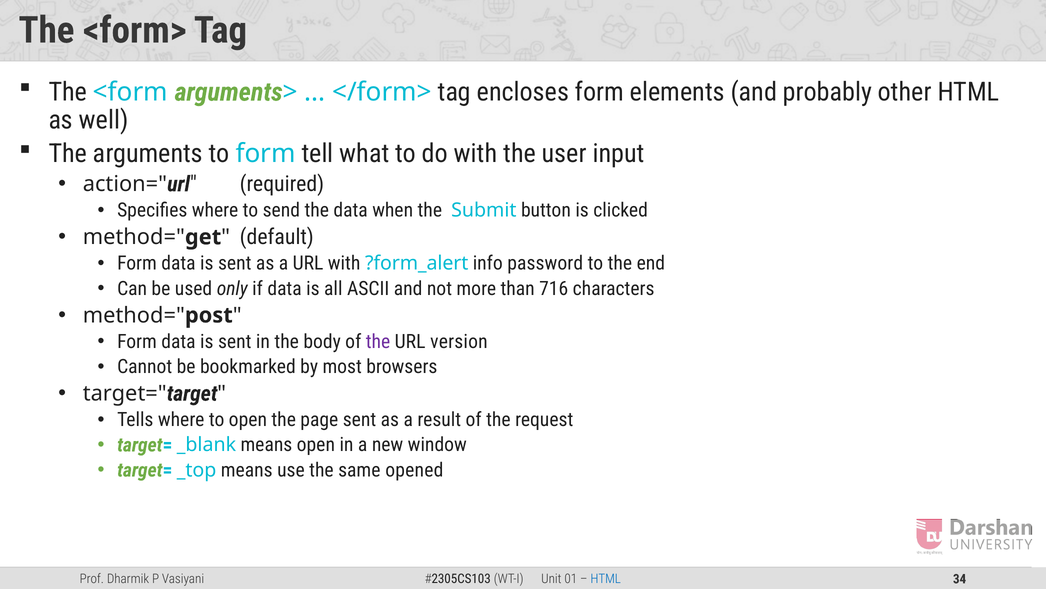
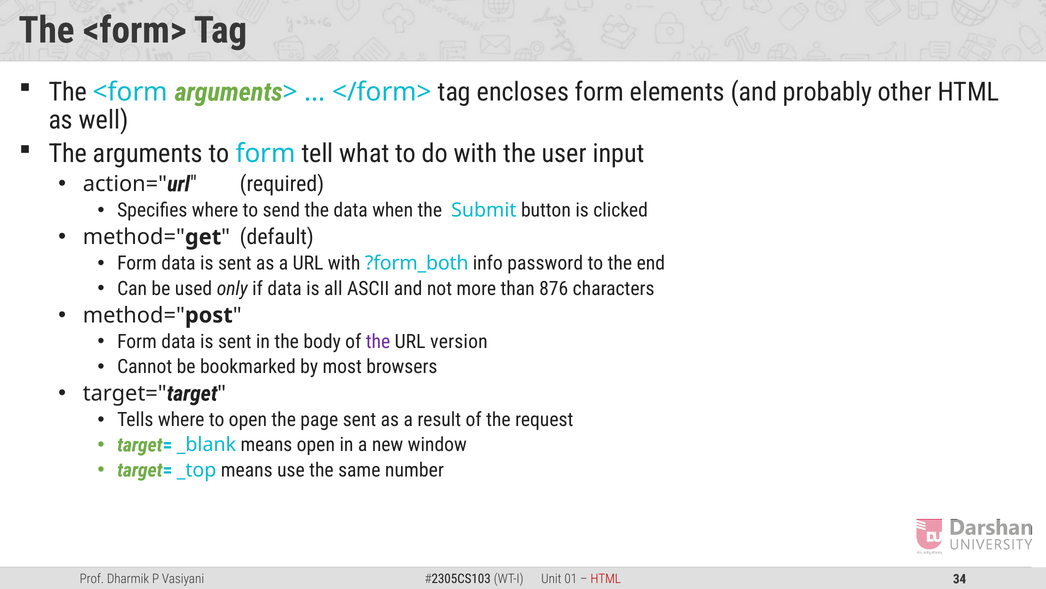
?form_alert: ?form_alert -> ?form_both
716: 716 -> 876
opened: opened -> number
HTML at (606, 578) colour: blue -> red
